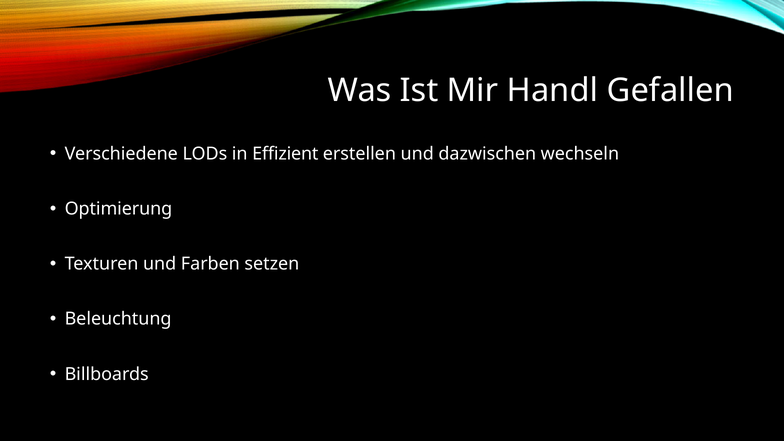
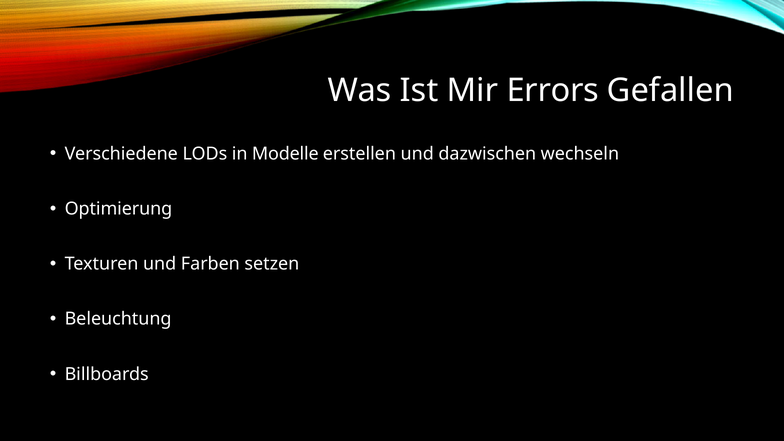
Handl: Handl -> Errors
Effizient: Effizient -> Modelle
